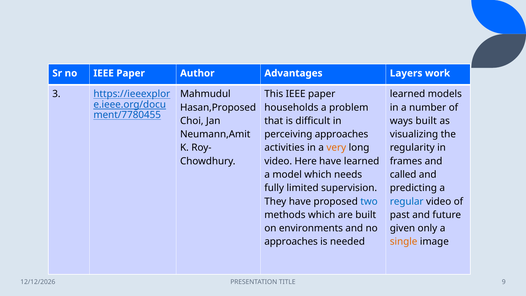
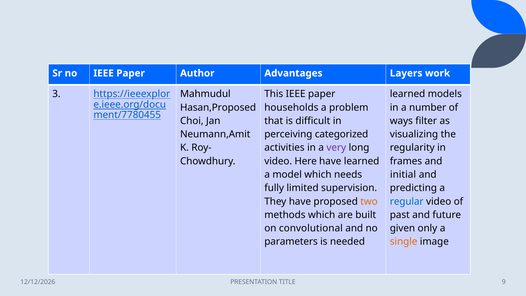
ways built: built -> filter
perceiving approaches: approaches -> categorized
very colour: orange -> purple
called: called -> initial
two colour: blue -> orange
environments: environments -> convolutional
approaches at (291, 242): approaches -> parameters
